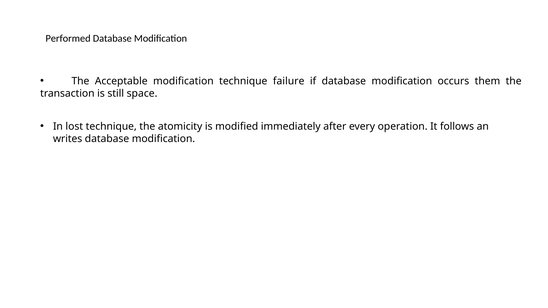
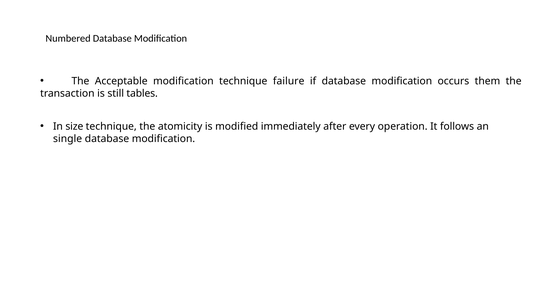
Performed: Performed -> Numbered
space: space -> tables
lost: lost -> size
writes: writes -> single
